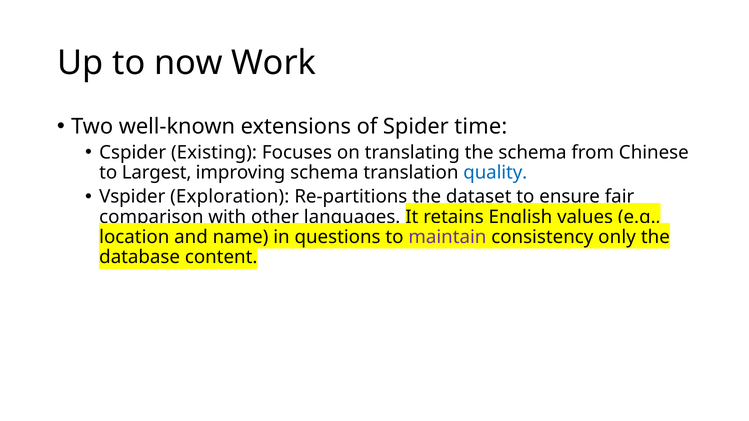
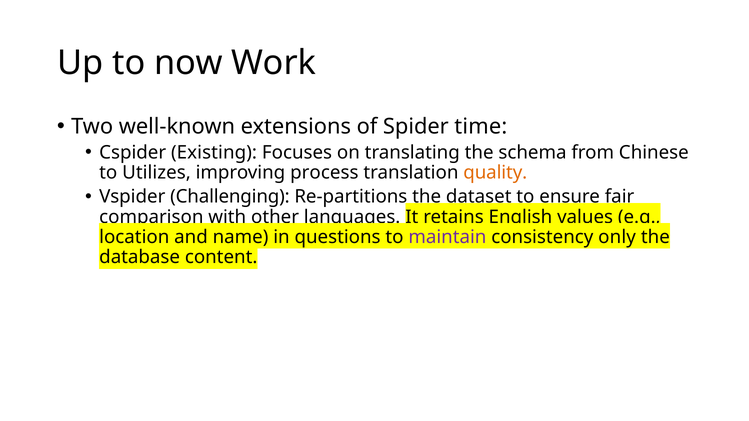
Largest: Largest -> Utilizes
improving schema: schema -> process
quality colour: blue -> orange
Exploration: Exploration -> Challenging
